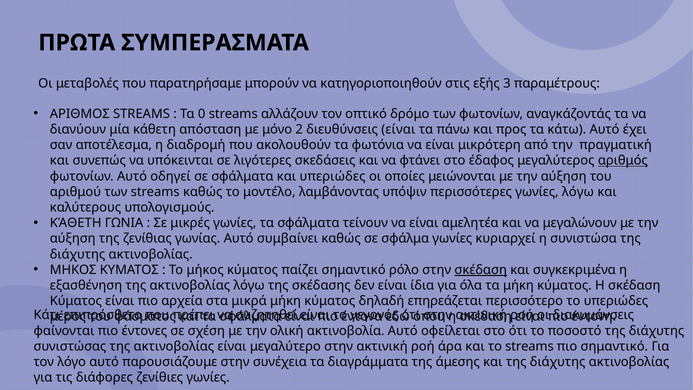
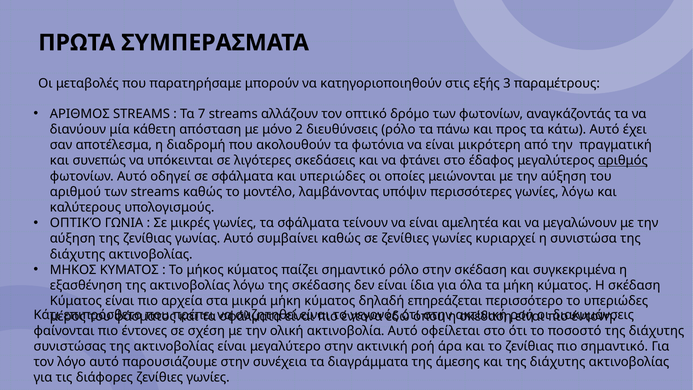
0: 0 -> 7
διευθύνσεις είναι: είναι -> ρόλο
ΚΆΘΕΤΗ at (76, 223): ΚΆΘΕΤΗ -> ΟΠΤΙΚΌ
σε σφάλμα: σφάλμα -> ζενίθιες
σκέδαση at (481, 270) underline: present -> none
το streams: streams -> ζενίθιας
